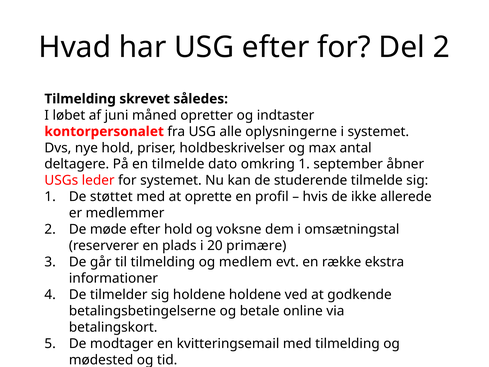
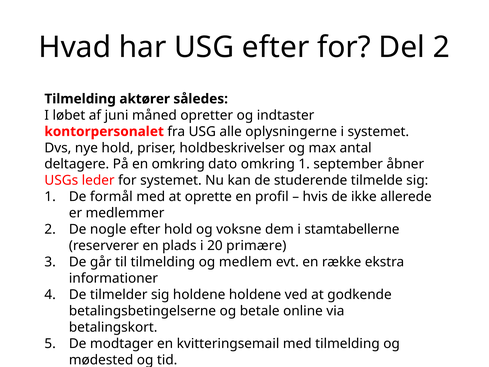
skrevet: skrevet -> aktører
en tilmelde: tilmelde -> omkring
støttet: støttet -> formål
møde: møde -> nogle
omsætningstal: omsætningstal -> stamtabellerne
